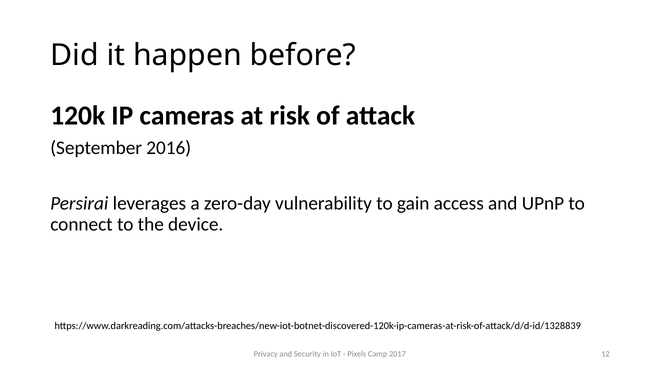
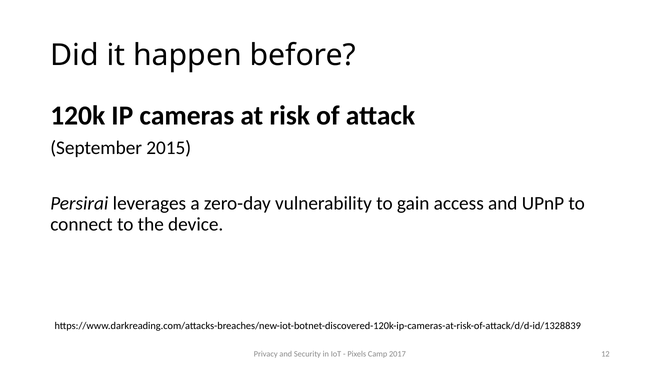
2016: 2016 -> 2015
